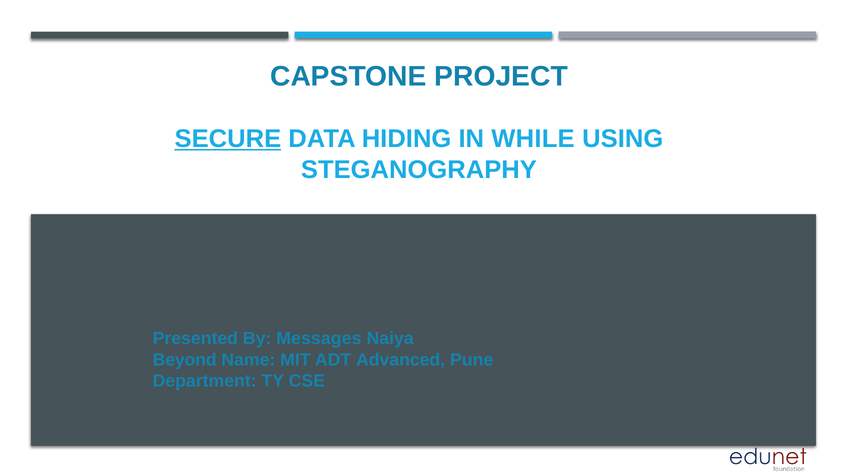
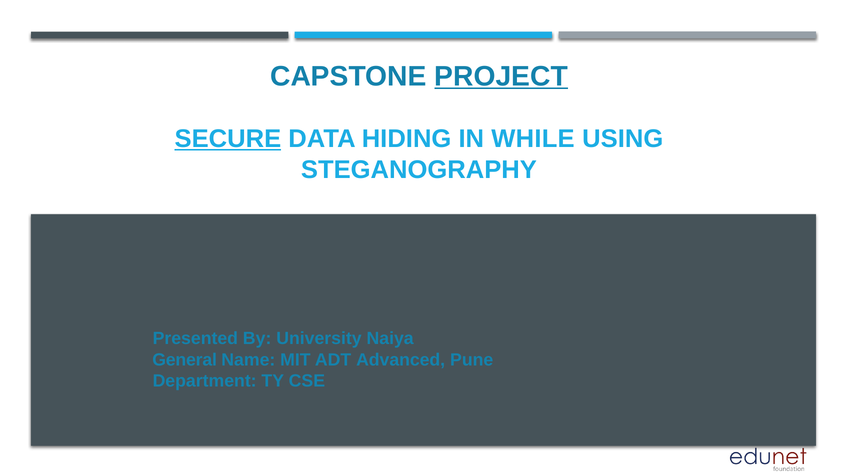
PROJECT underline: none -> present
Messages: Messages -> University
Beyond: Beyond -> General
